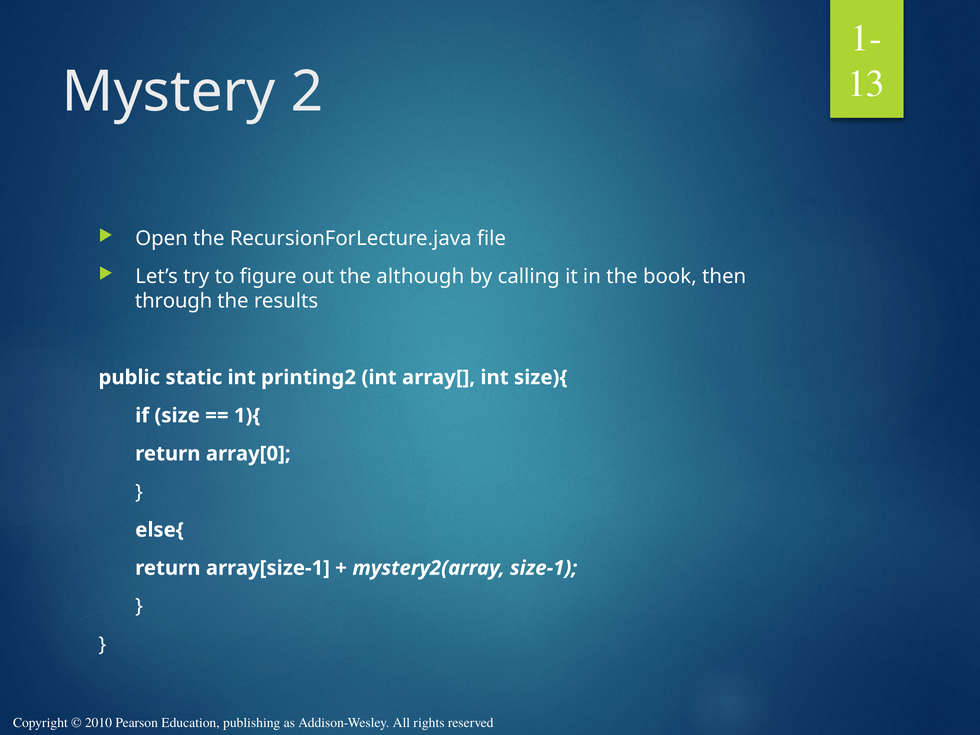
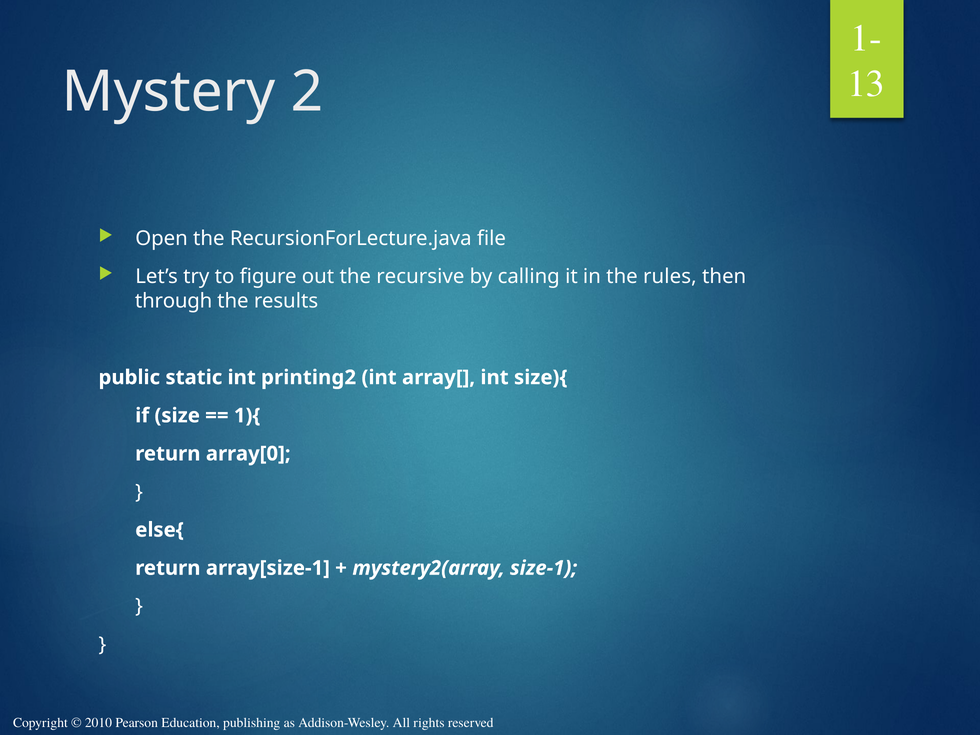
although: although -> recursive
book: book -> rules
